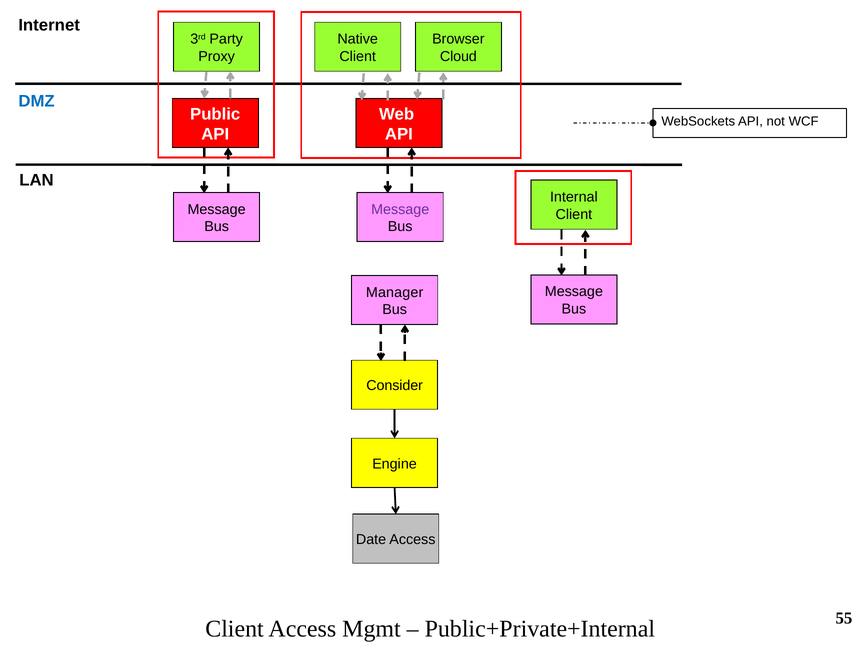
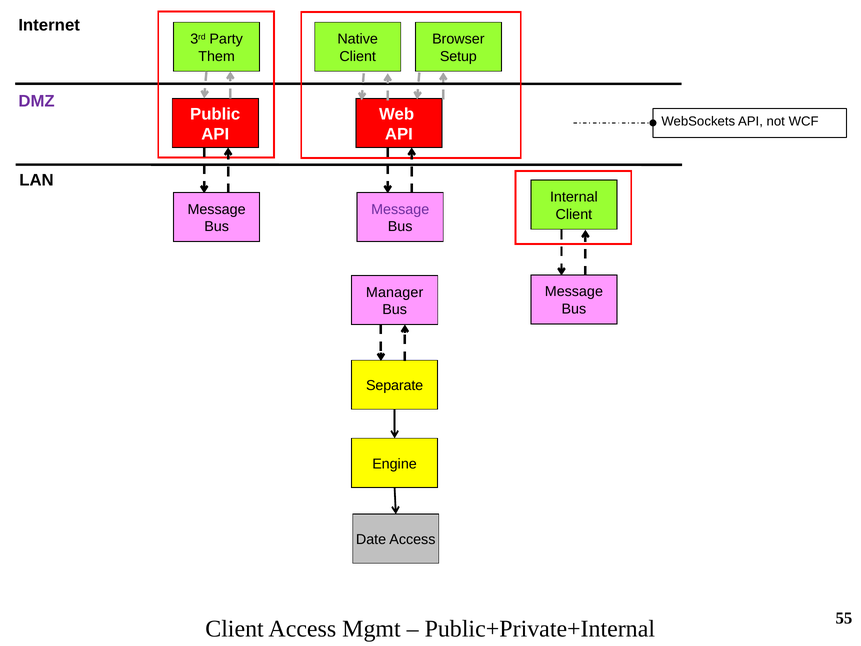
Proxy: Proxy -> Them
Cloud: Cloud -> Setup
DMZ colour: blue -> purple
Consider: Consider -> Separate
